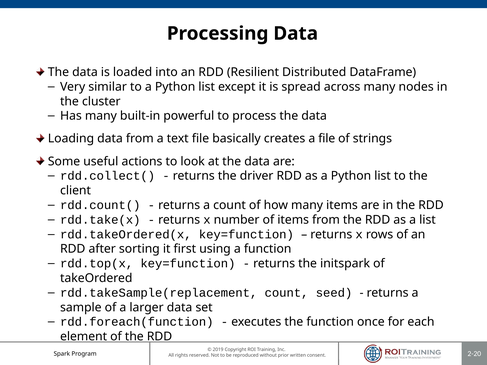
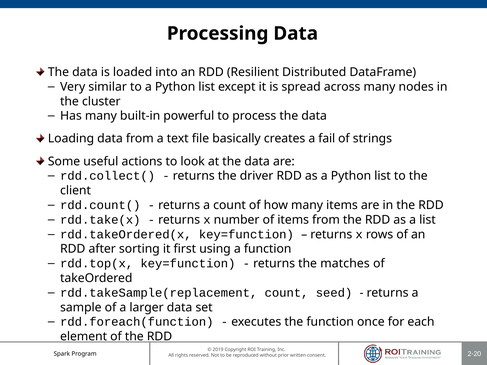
a file: file -> fail
initspark: initspark -> matches
